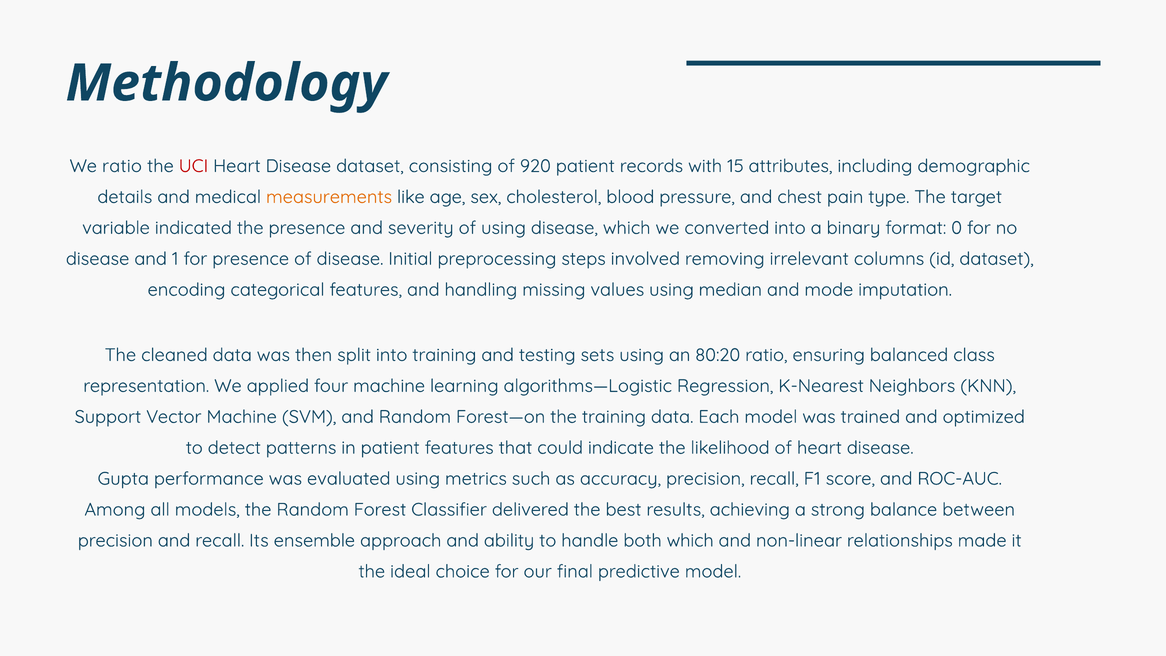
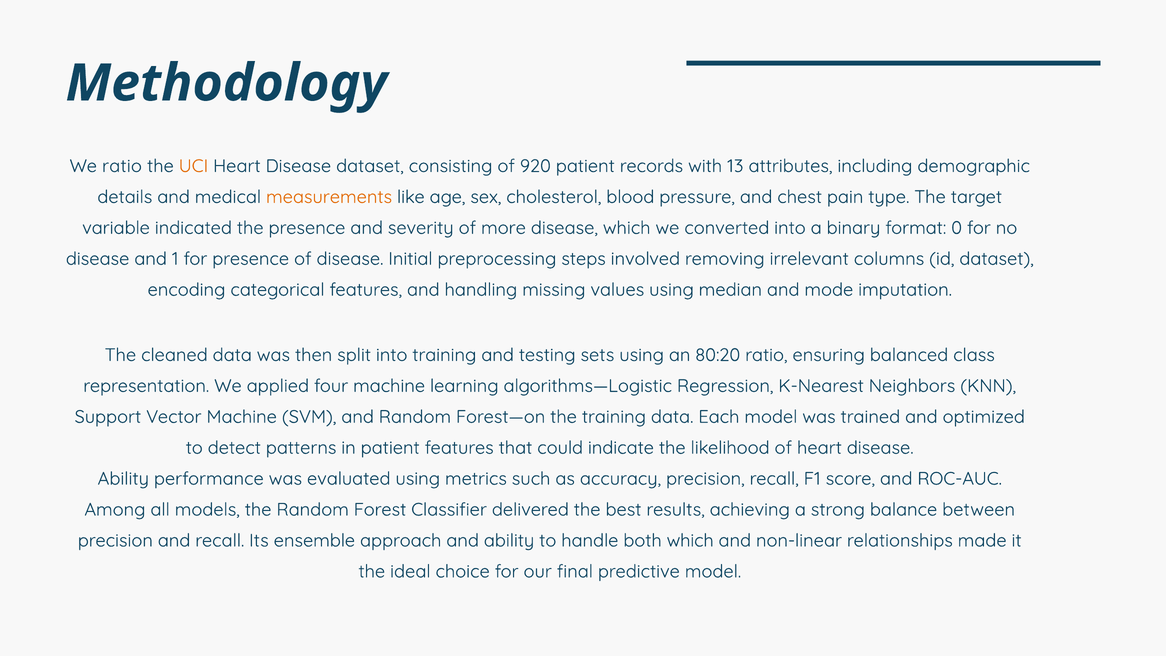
UCI colour: red -> orange
15: 15 -> 13
of using: using -> more
Gupta at (123, 479): Gupta -> Ability
